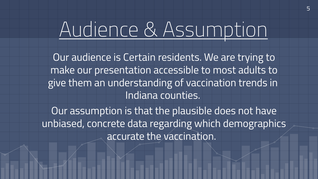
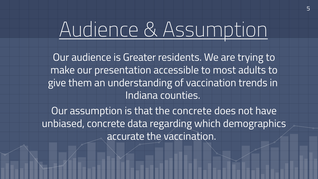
Certain: Certain -> Greater
the plausible: plausible -> concrete
